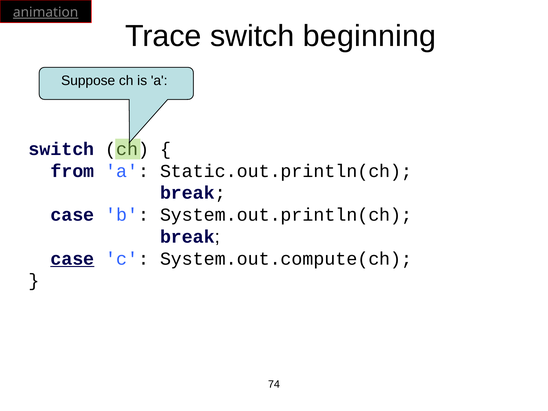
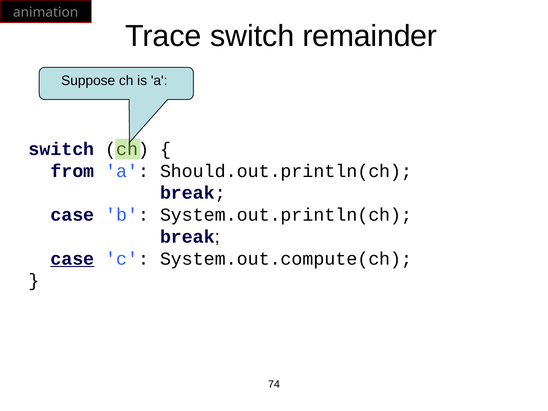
animation underline: present -> none
beginning: beginning -> remainder
Static.out.println(ch: Static.out.println(ch -> Should.out.println(ch
